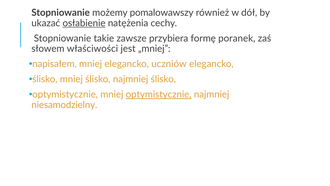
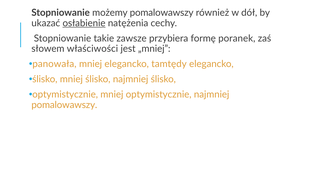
napisałem: napisałem -> panowała
uczniów: uczniów -> tamtędy
optymistycznie at (159, 94) underline: present -> none
niesamodzielny at (64, 105): niesamodzielny -> pomalowawszy
